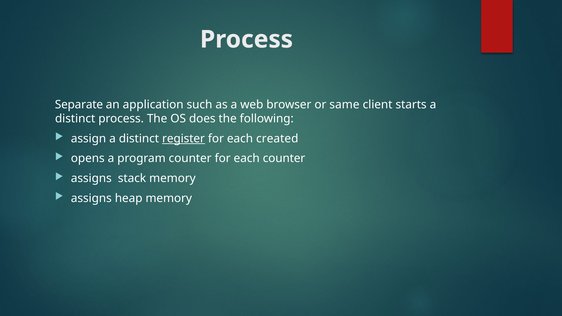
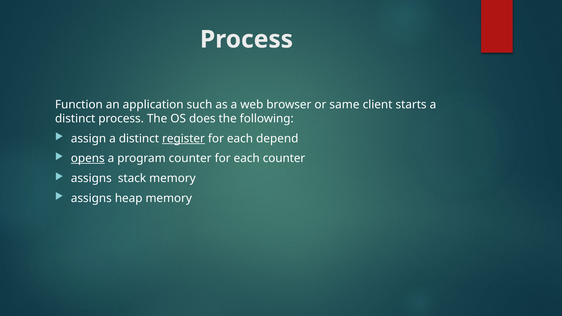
Separate: Separate -> Function
created: created -> depend
opens underline: none -> present
